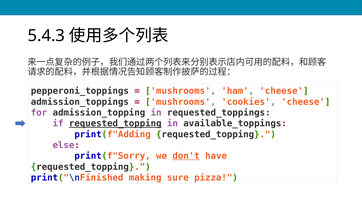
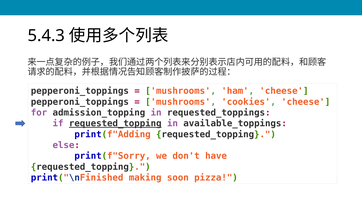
admission_toppings at (80, 102): admission_toppings -> pepperoni_toppings
don't underline: present -> none
sure: sure -> soon
